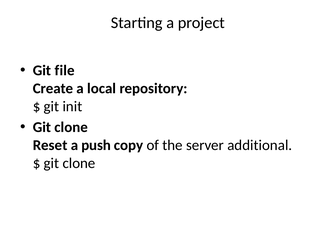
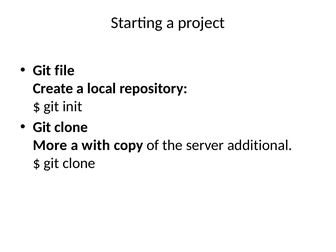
Reset: Reset -> More
push: push -> with
